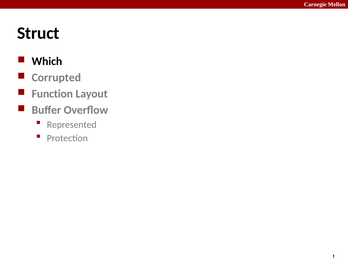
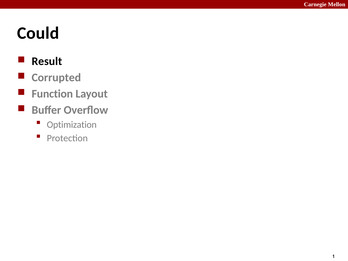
Struct: Struct -> Could
Which: Which -> Result
Represented: Represented -> Optimization
